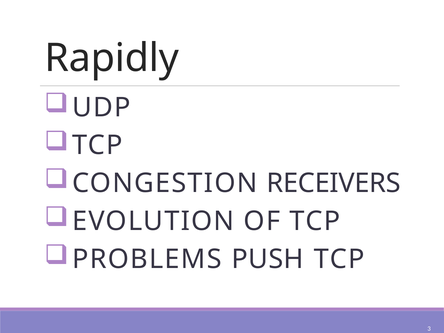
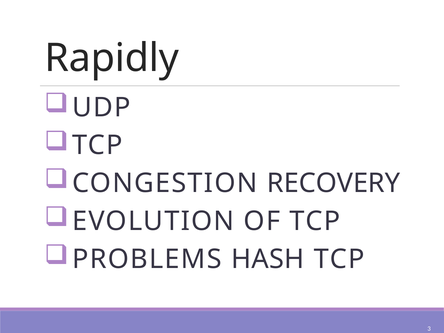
RECEIVERS: RECEIVERS -> RECOVERY
PUSH: PUSH -> HASH
